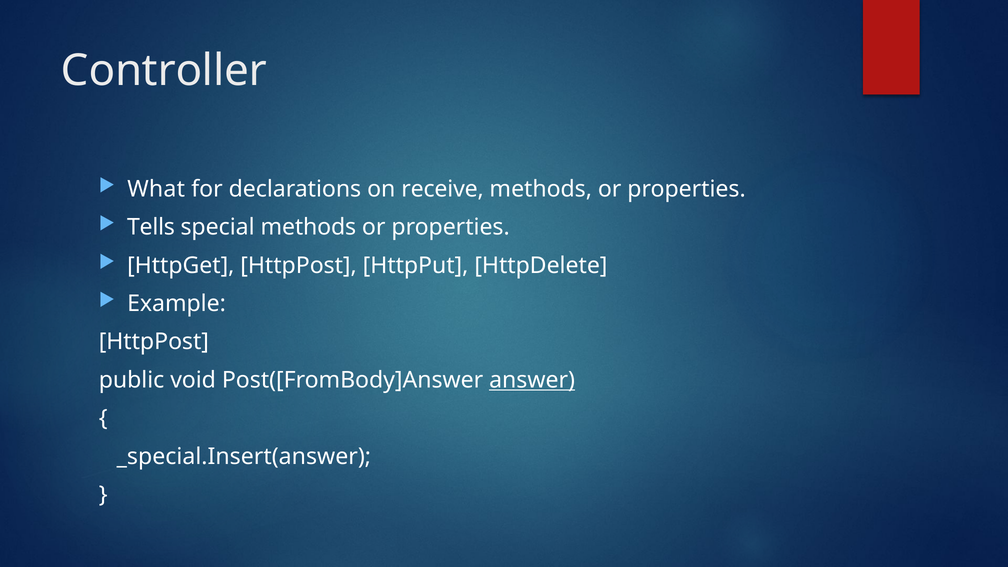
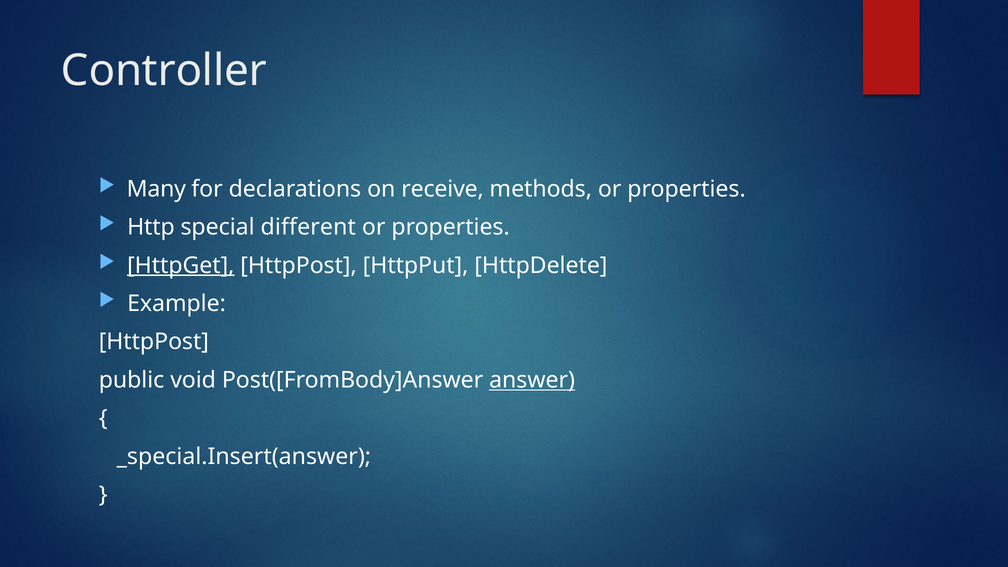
What: What -> Many
Tells: Tells -> Http
special methods: methods -> different
HttpGet underline: none -> present
